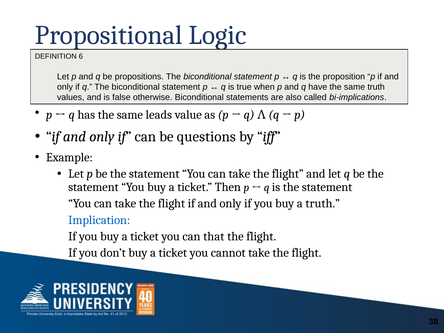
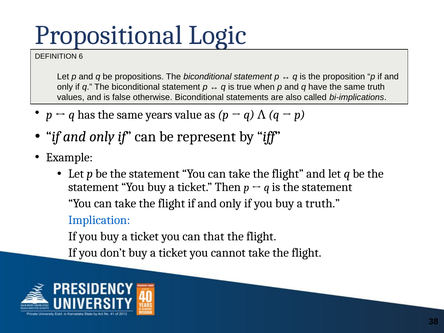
leads: leads -> years
questions: questions -> represent
